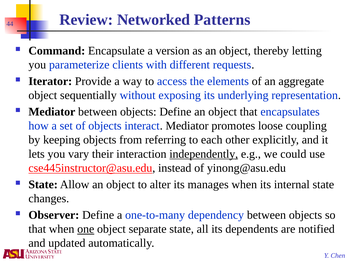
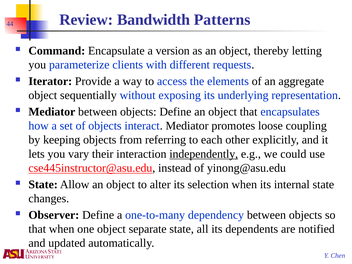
Networked: Networked -> Bandwidth
manages: manages -> selection
one underline: present -> none
